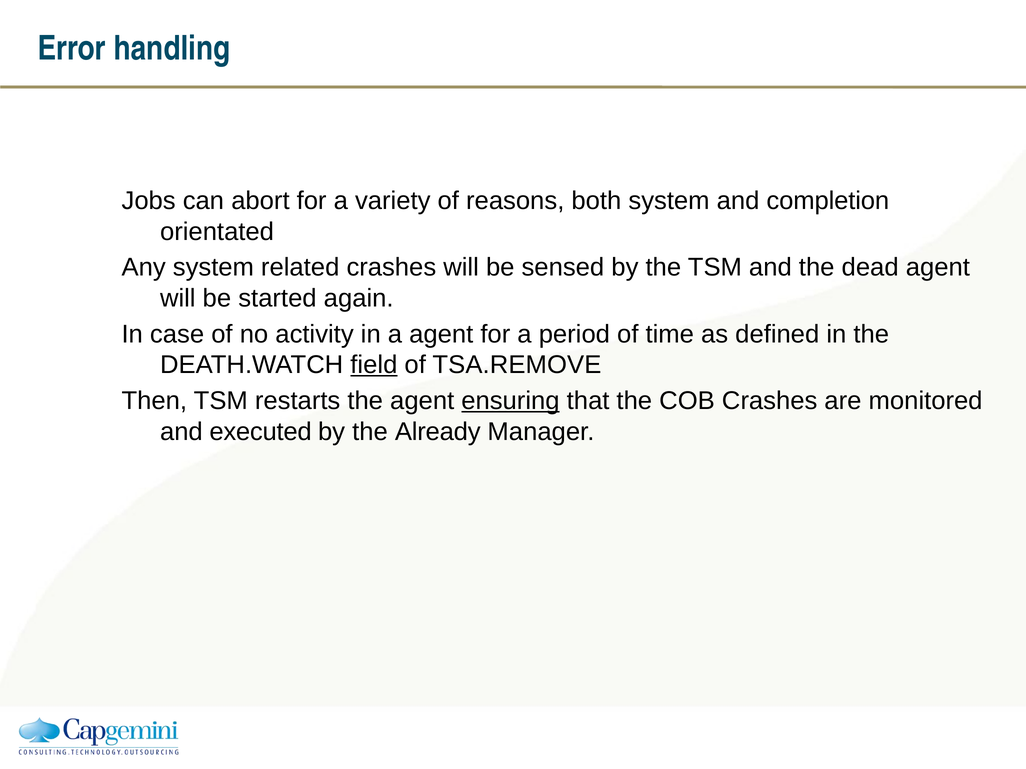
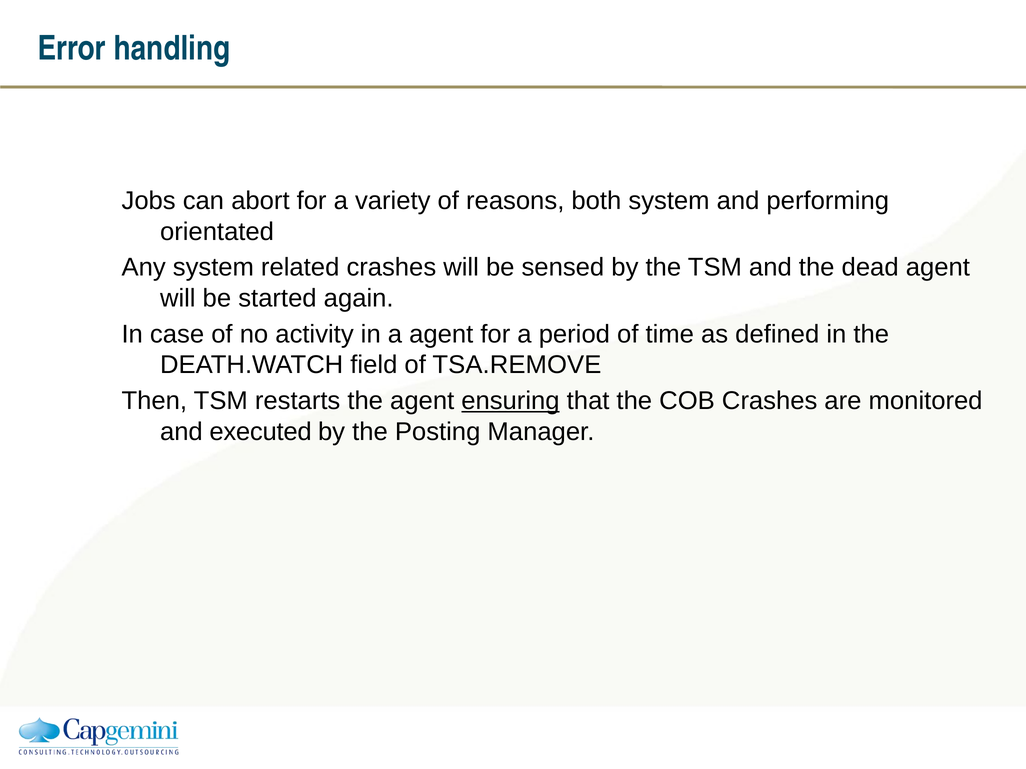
completion: completion -> performing
field underline: present -> none
Already: Already -> Posting
